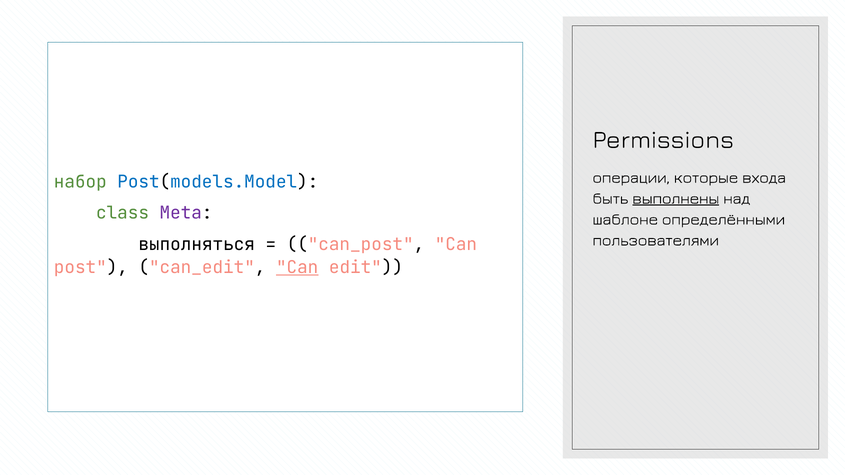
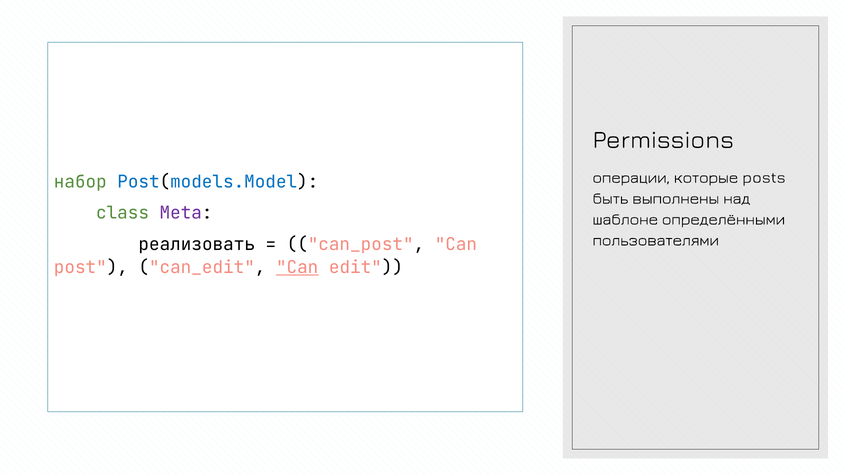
входа: входа -> posts
выполнены underline: present -> none
выполняться: выполняться -> реализовать
